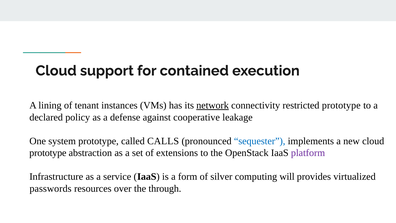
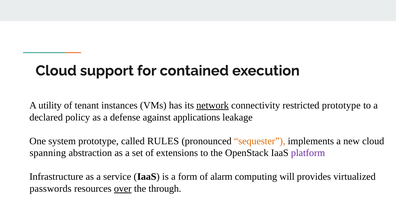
lining: lining -> utility
cooperative: cooperative -> applications
CALLS: CALLS -> RULES
sequester colour: blue -> orange
prototype at (48, 153): prototype -> spanning
silver: silver -> alarm
over underline: none -> present
